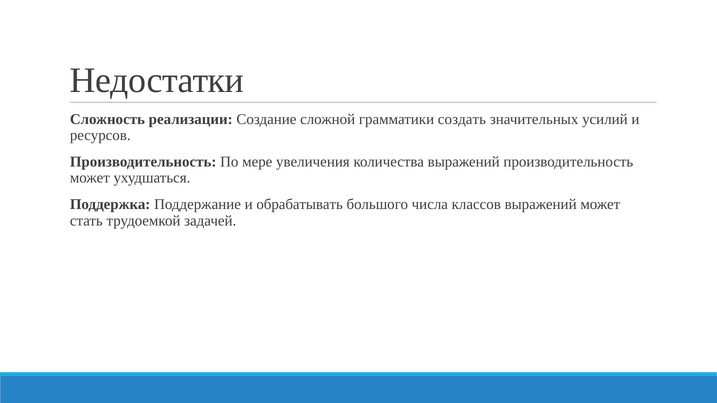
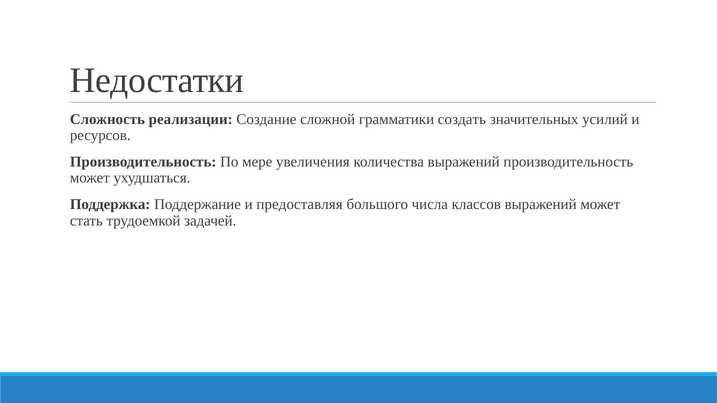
обрабатывать: обрабатывать -> предоставляя
